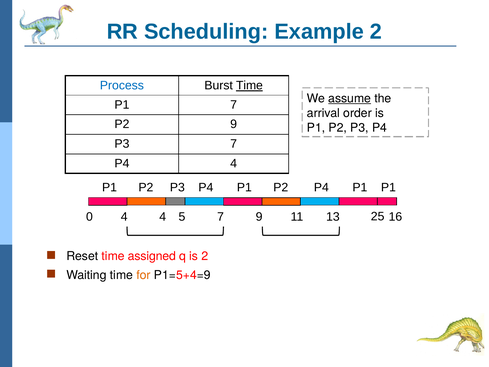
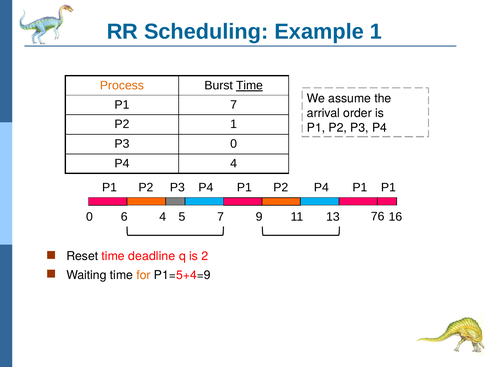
Example 2: 2 -> 1
Process colour: blue -> orange
assume underline: present -> none
P2 9: 9 -> 1
P3 7: 7 -> 0
0 4: 4 -> 6
25: 25 -> 76
assigned: assigned -> deadline
